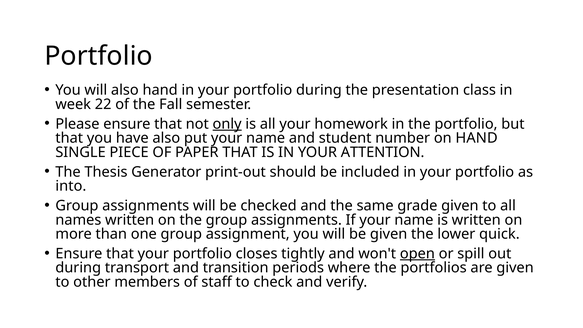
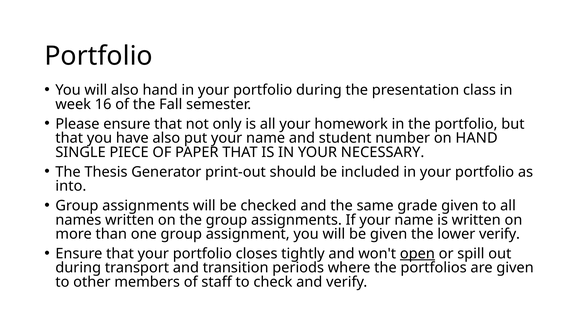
22: 22 -> 16
only underline: present -> none
ATTENTION: ATTENTION -> NECESSARY
lower quick: quick -> verify
